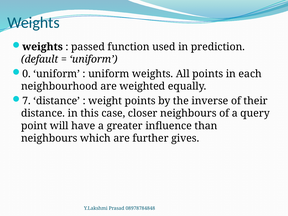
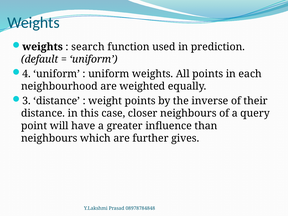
passed: passed -> search
0: 0 -> 4
7: 7 -> 3
